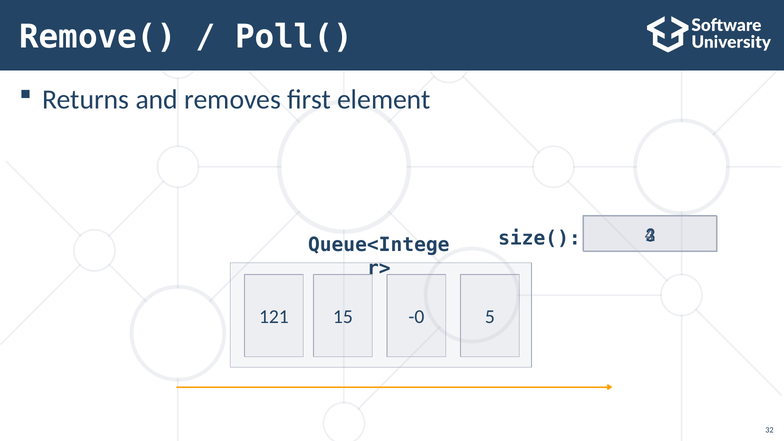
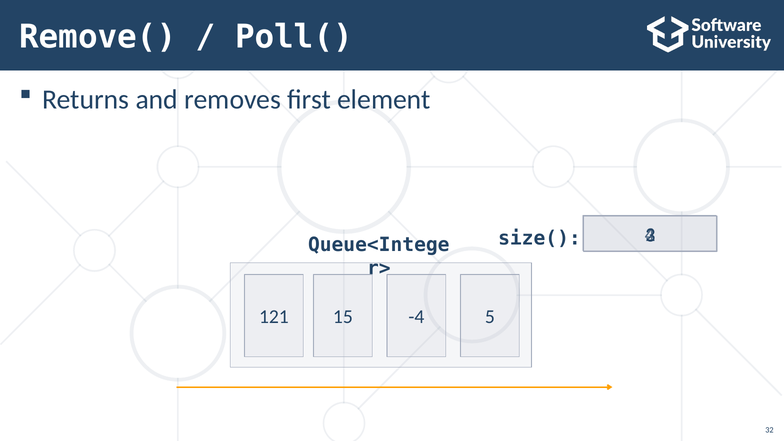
-0: -0 -> -4
